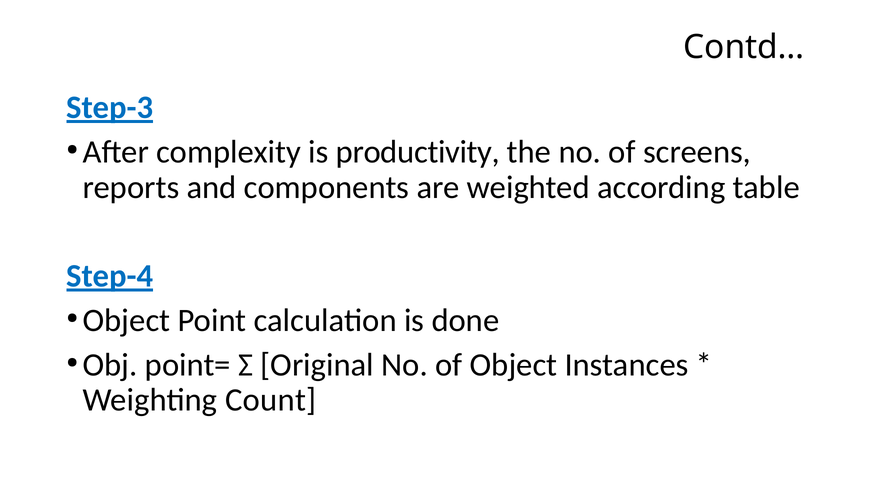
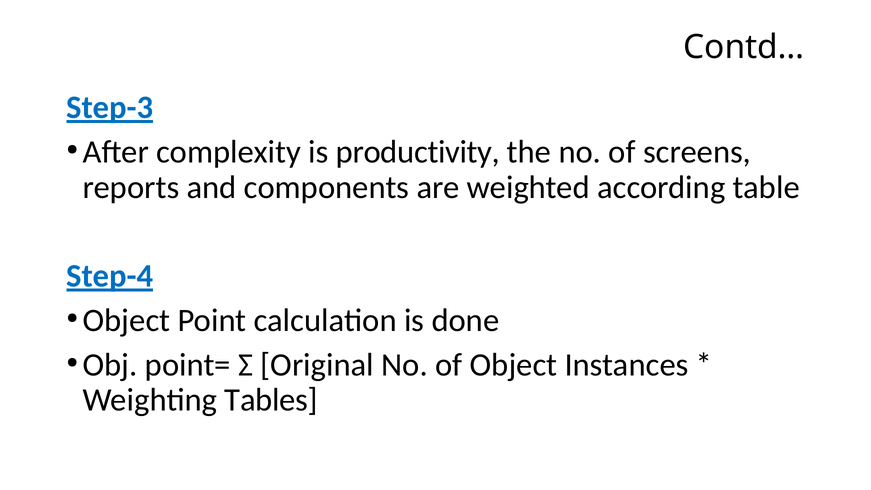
Count: Count -> Tables
